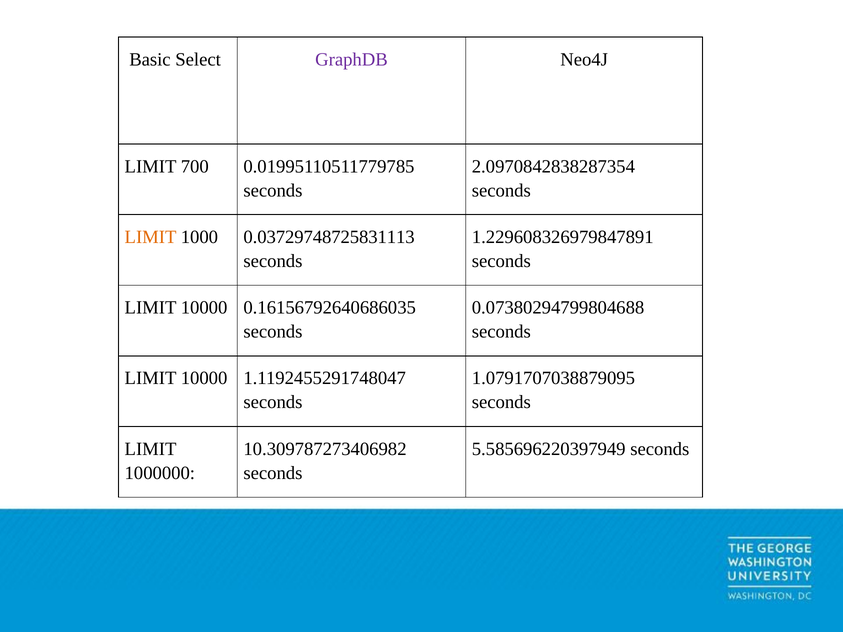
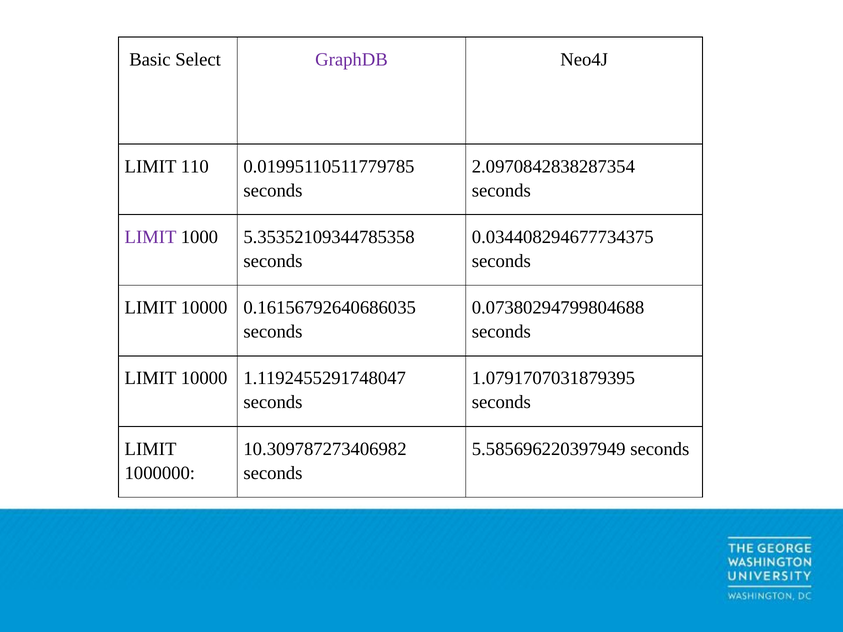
700: 700 -> 110
LIMIT at (151, 237) colour: orange -> purple
0.03729748725831113: 0.03729748725831113 -> 5.35352109344785358
1.229608326979847891: 1.229608326979847891 -> 0.034408294677734375
1.0791707038879095: 1.0791707038879095 -> 1.0791707031879395
